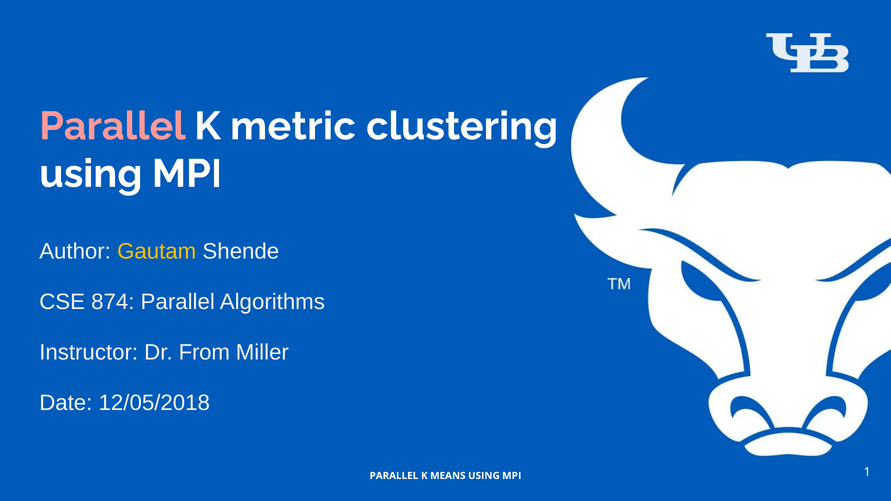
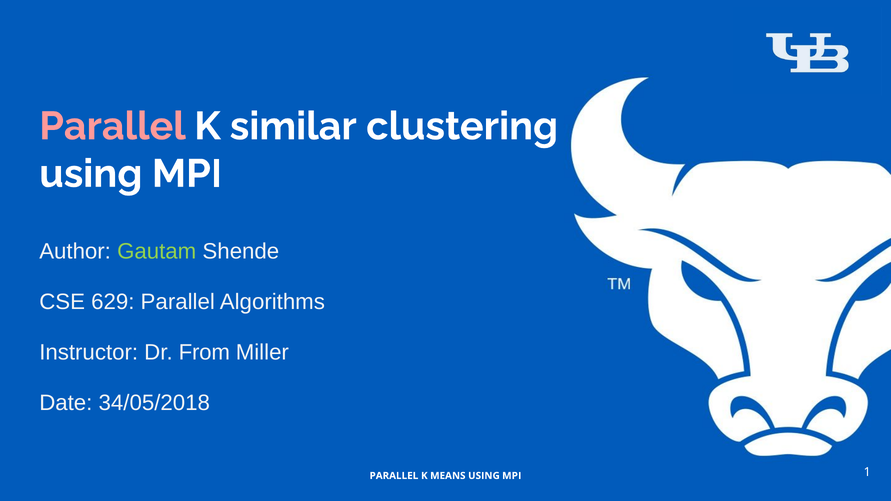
metric: metric -> similar
Gautam colour: yellow -> light green
874: 874 -> 629
12/05/2018: 12/05/2018 -> 34/05/2018
